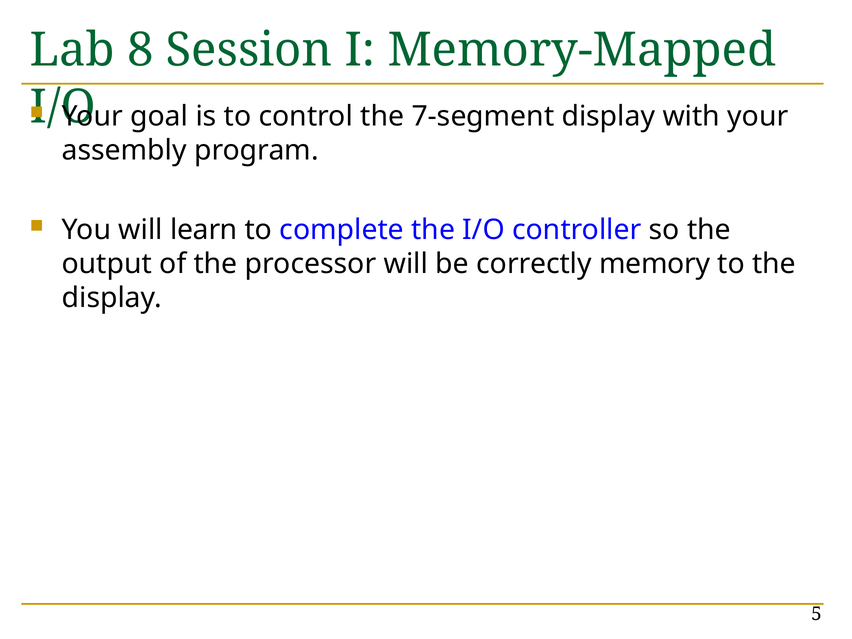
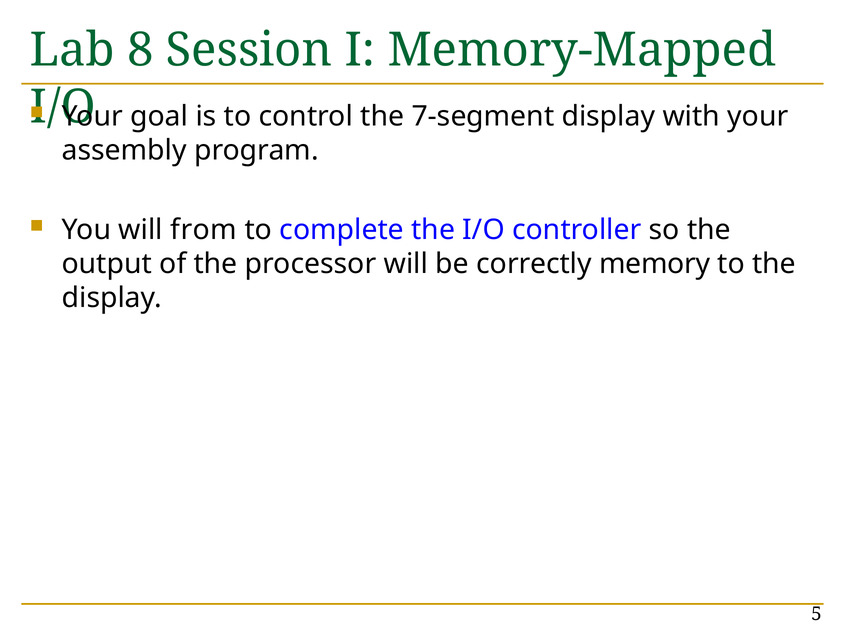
learn: learn -> from
